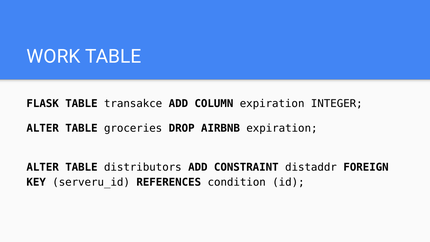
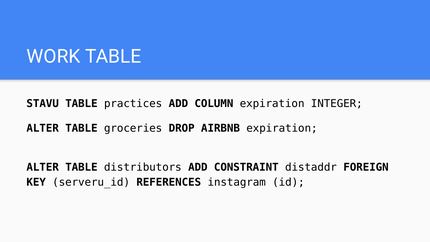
FLASK: FLASK -> STAVU
transakce: transakce -> practices
condition: condition -> instagram
